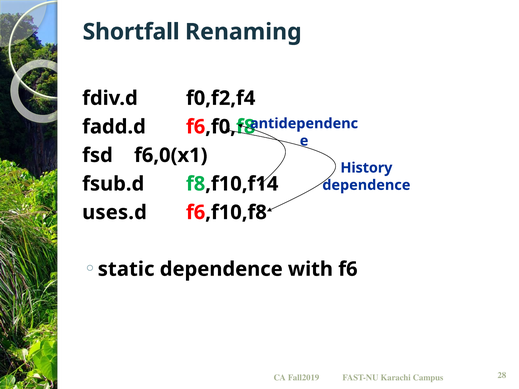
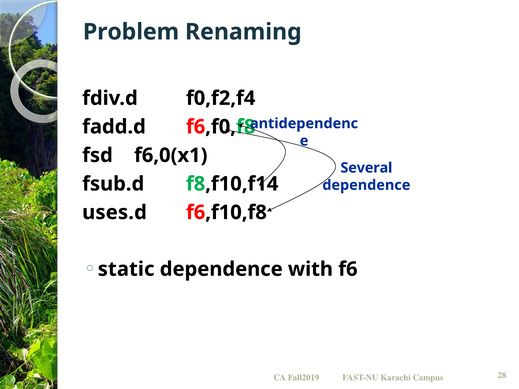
Shortfall: Shortfall -> Problem
History: History -> Several
